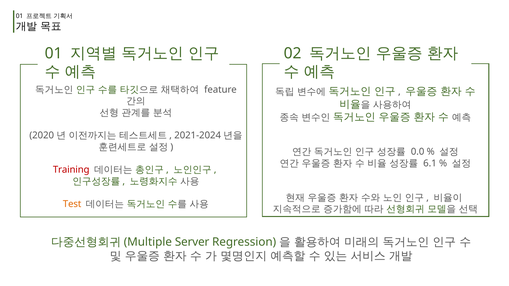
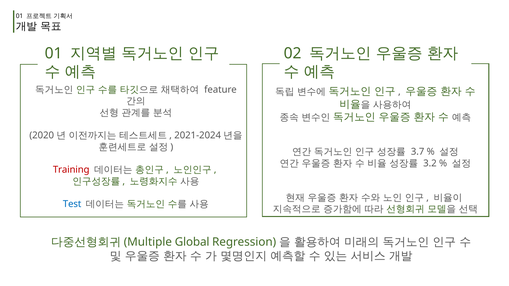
0.0: 0.0 -> 3.7
6.1: 6.1 -> 3.2
Test colour: orange -> blue
Server: Server -> Global
